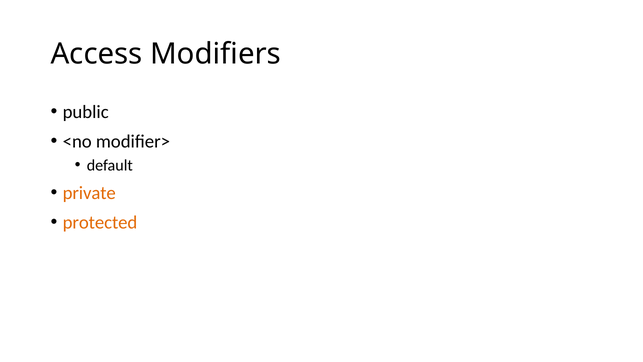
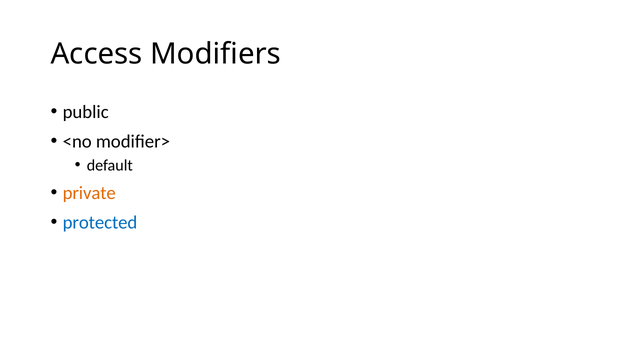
protected colour: orange -> blue
